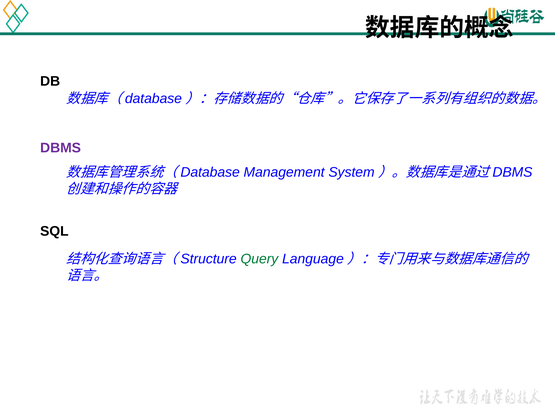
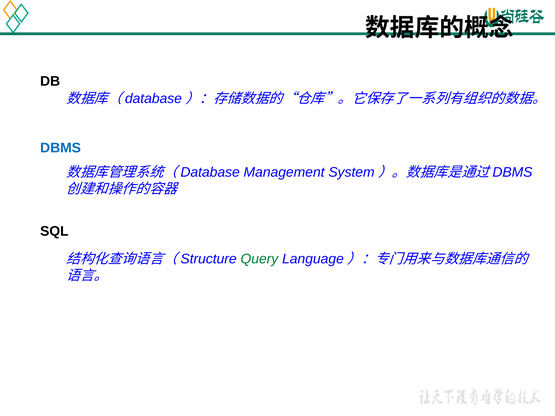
DBMS colour: purple -> blue
